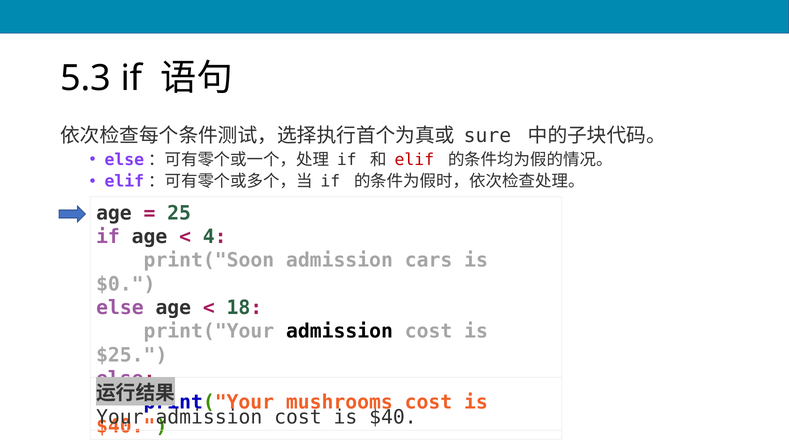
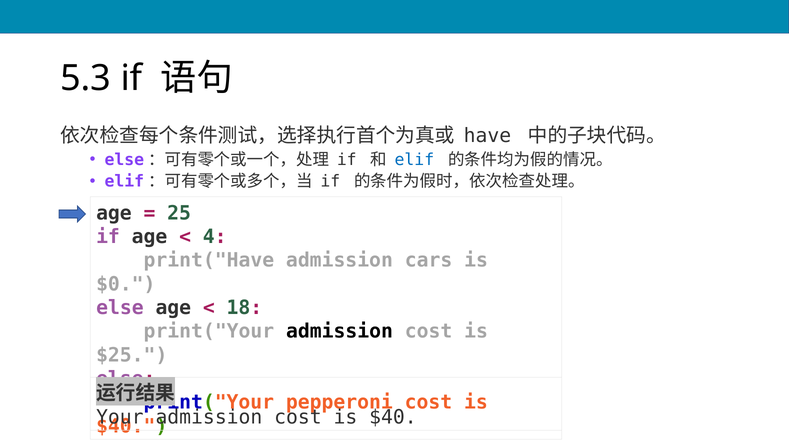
sure: sure -> have
elif colour: red -> blue
print("Soon: print("Soon -> print("Have
mushrooms: mushrooms -> pepperoni
